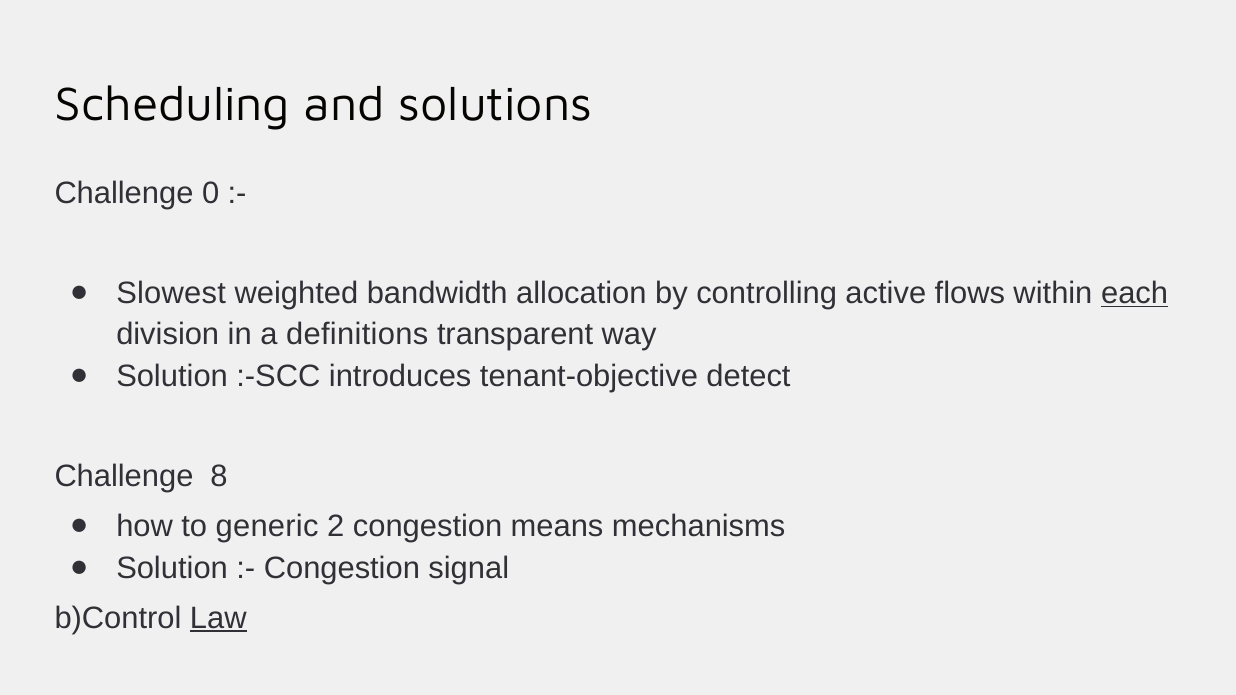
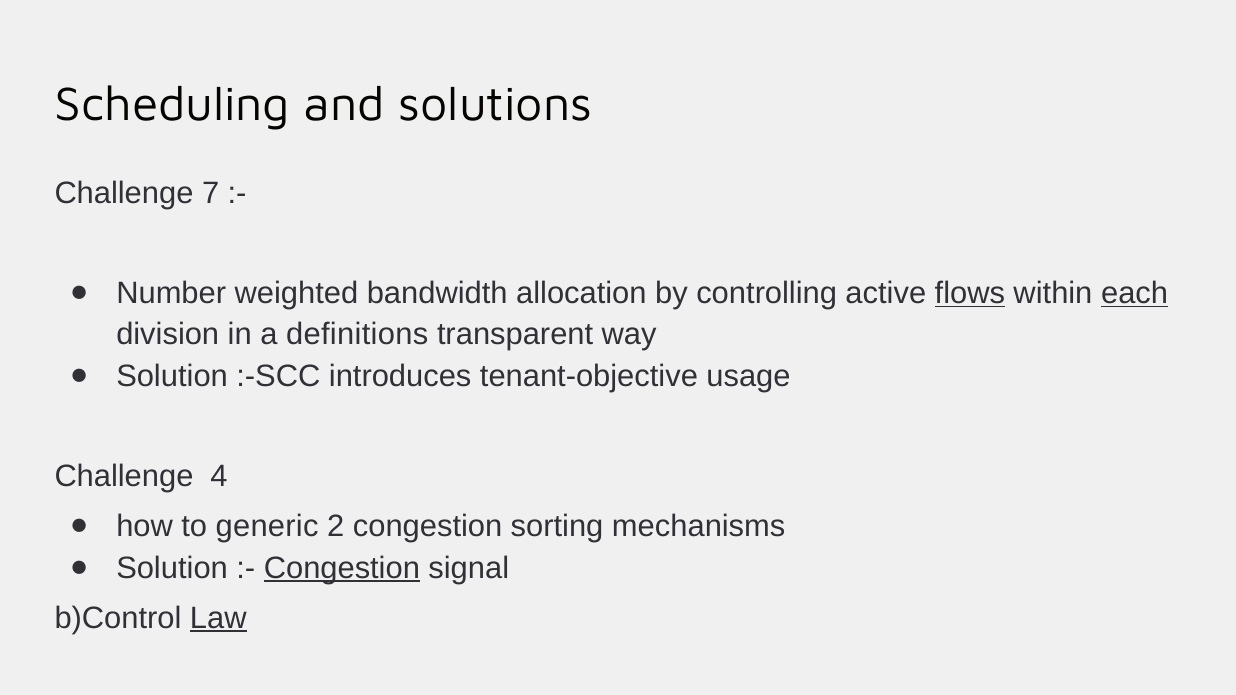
0: 0 -> 7
Slowest: Slowest -> Number
flows underline: none -> present
detect: detect -> usage
8: 8 -> 4
means: means -> sorting
Congestion at (342, 568) underline: none -> present
